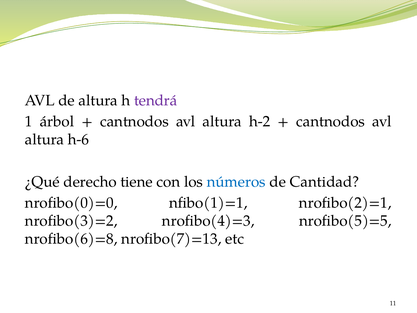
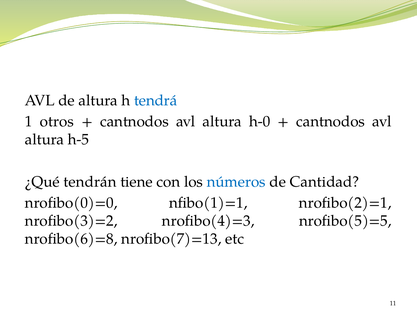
tendrá colour: purple -> blue
árbol: árbol -> otros
h-2: h-2 -> h-0
h-6: h-6 -> h-5
derecho: derecho -> tendrán
